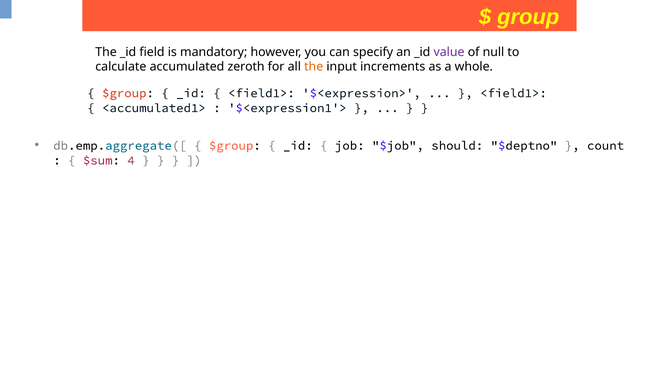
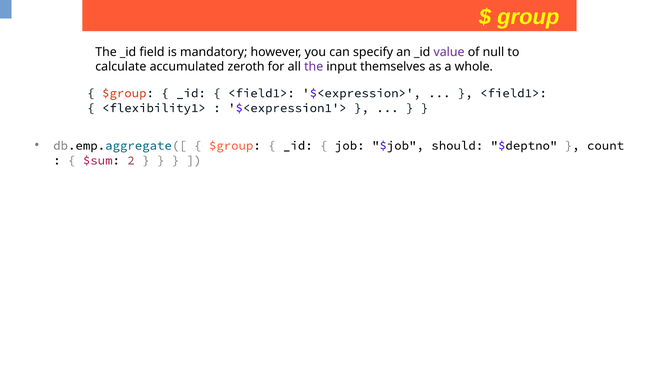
the at (314, 67) colour: orange -> purple
increments: increments -> themselves
<accumulated1>: <accumulated1> -> <flexibility1>
4: 4 -> 2
